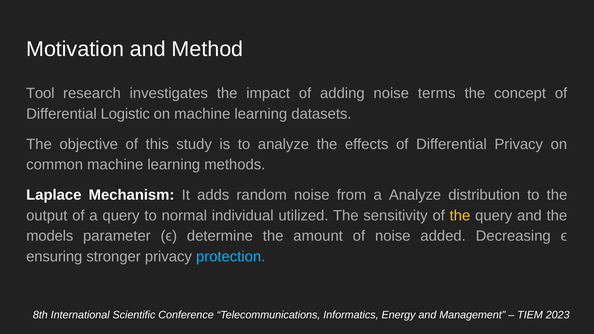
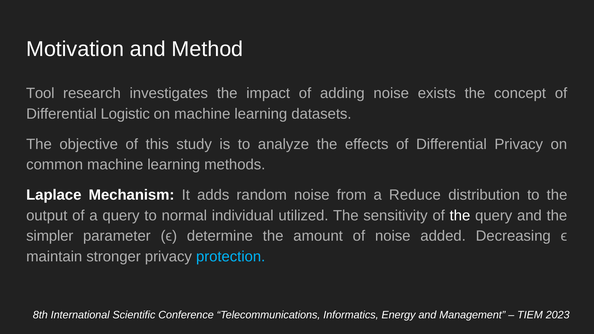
terms: terms -> exists
a Analyze: Analyze -> Reduce
the at (460, 216) colour: yellow -> white
models: models -> simpler
ensuring: ensuring -> maintain
